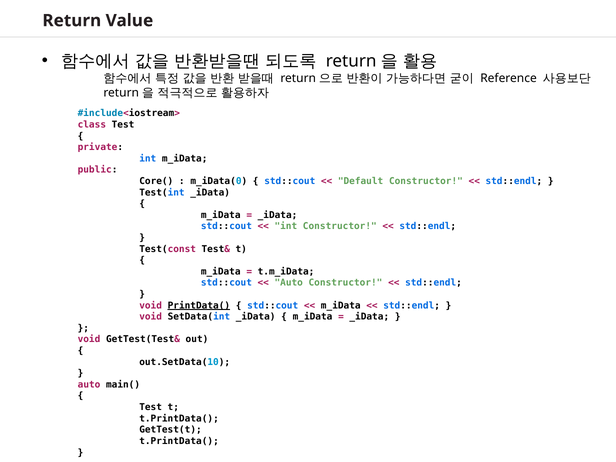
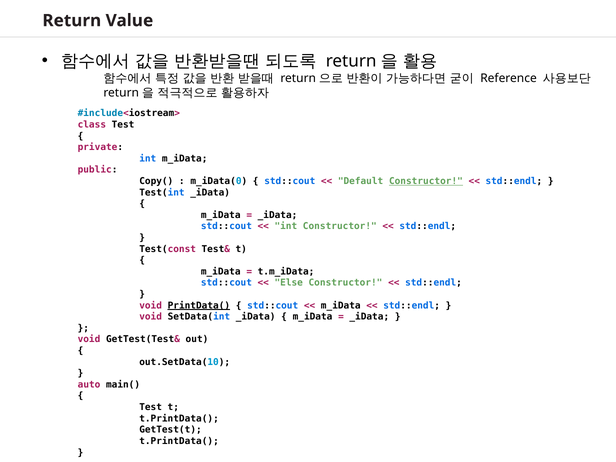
Core(: Core( -> Copy(
Constructor at (426, 181) underline: none -> present
Auto at (289, 283): Auto -> Else
